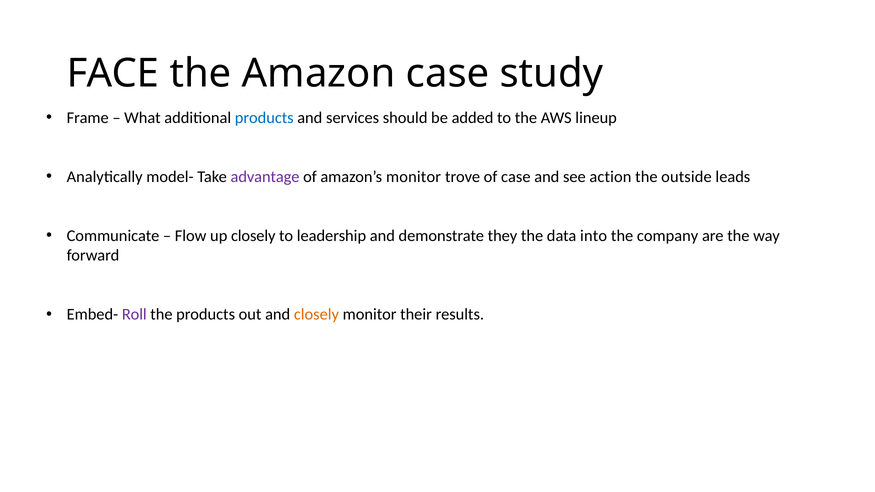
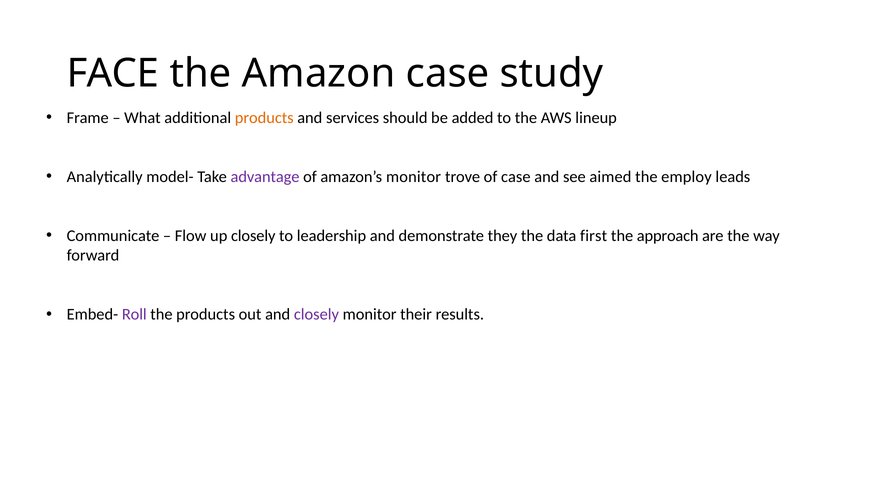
products at (264, 118) colour: blue -> orange
action: action -> aimed
outside: outside -> employ
into: into -> first
company: company -> approach
closely at (316, 315) colour: orange -> purple
